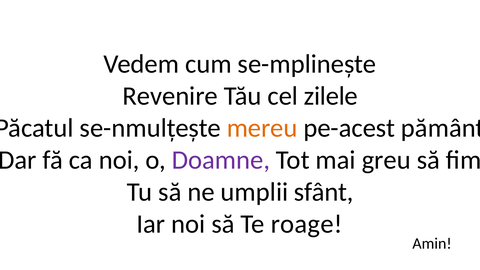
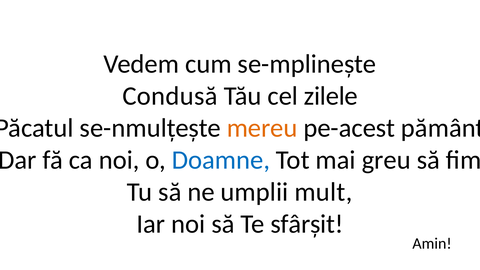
Revenire: Revenire -> Condusă
Doamne colour: purple -> blue
sfânt: sfânt -> mult
roage: roage -> sfârșit
